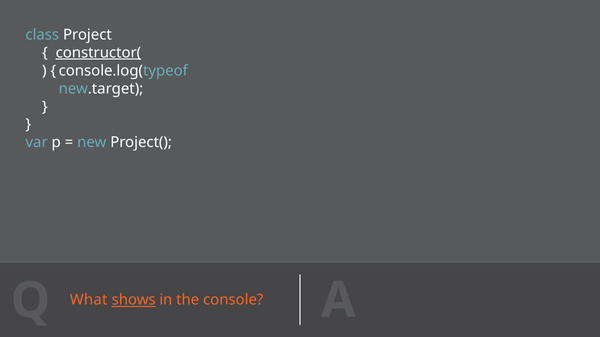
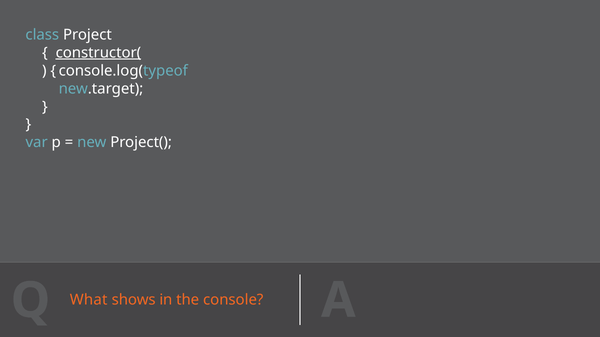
shows underline: present -> none
